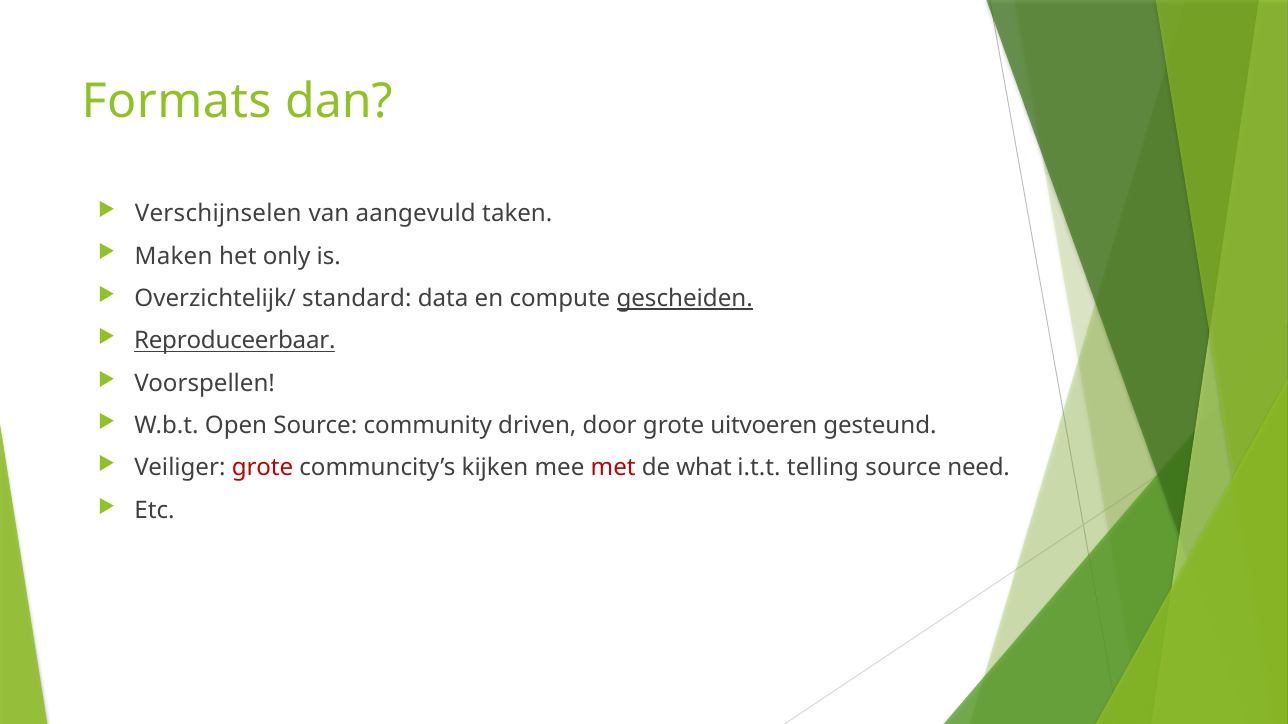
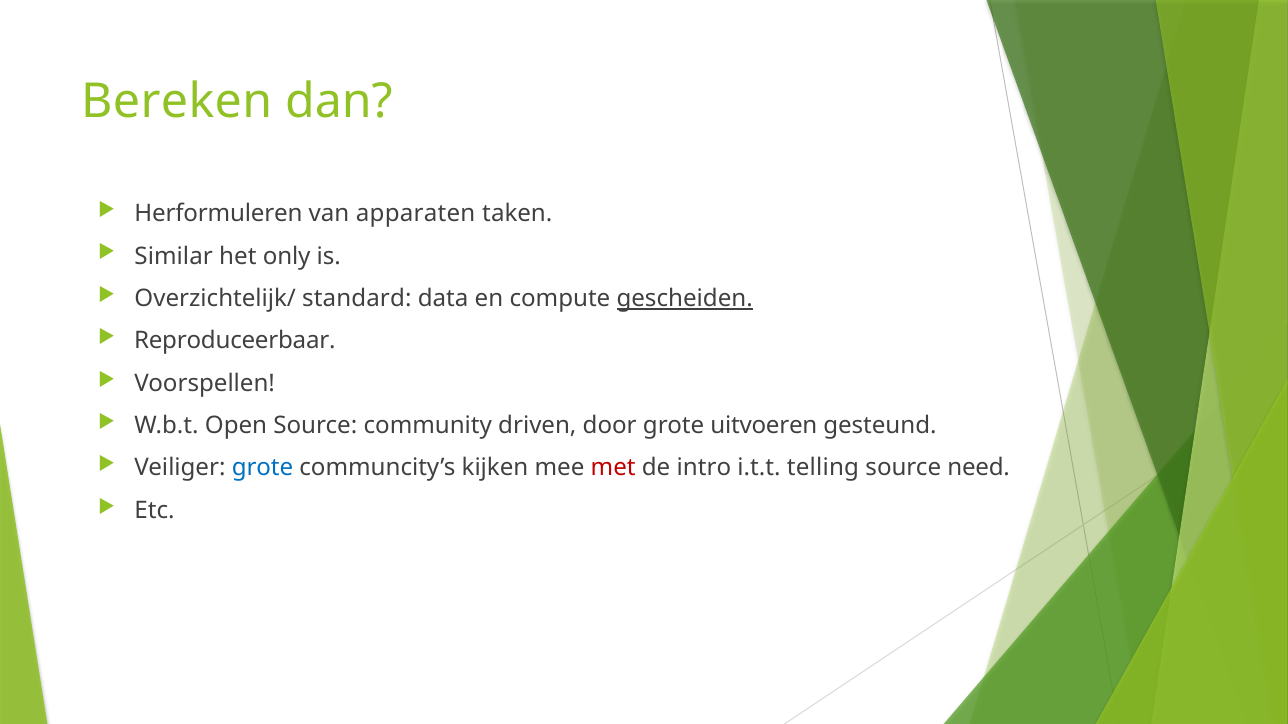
Formats: Formats -> Bereken
Verschijnselen: Verschijnselen -> Herformuleren
aangevuld: aangevuld -> apparaten
Maken: Maken -> Similar
Reproduceerbaar underline: present -> none
grote at (262, 468) colour: red -> blue
what: what -> intro
